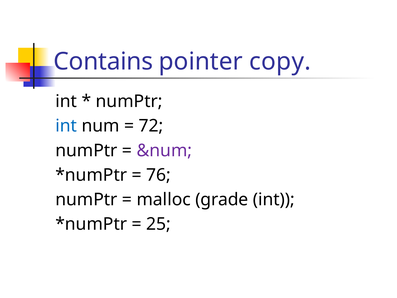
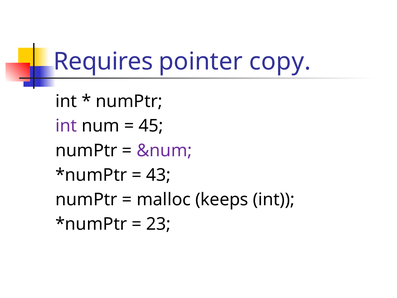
Contains: Contains -> Requires
int at (66, 126) colour: blue -> purple
72: 72 -> 45
76: 76 -> 43
grade: grade -> keeps
25: 25 -> 23
